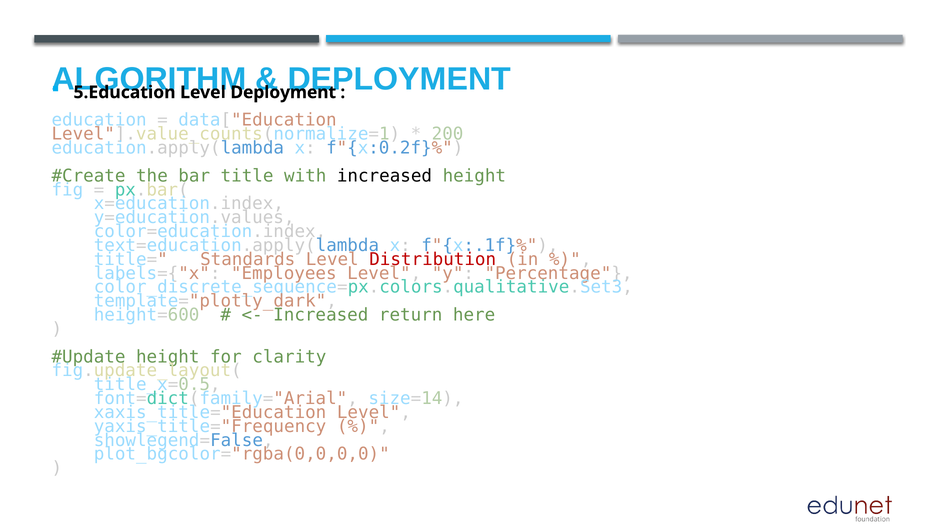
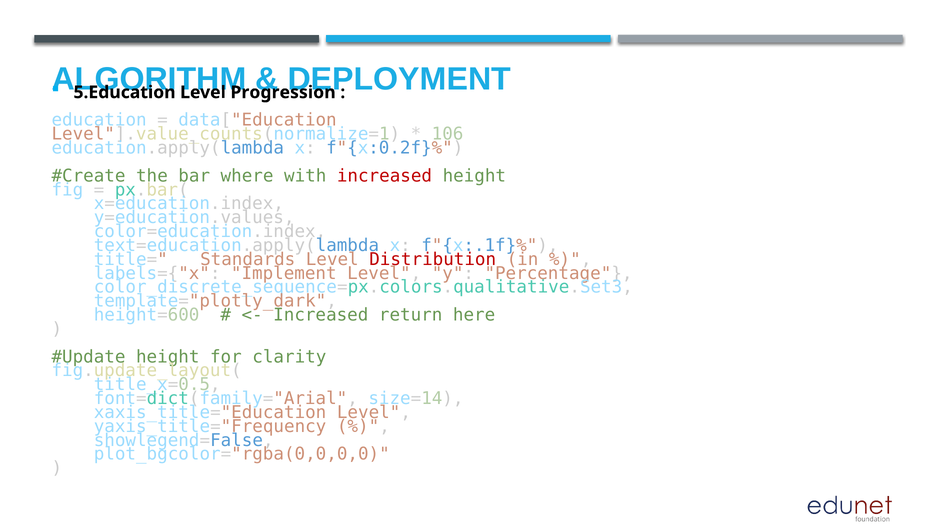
Deployment at (283, 92): Deployment -> Progression
200: 200 -> 106
title: title -> where
increased at (384, 176) colour: black -> red
Employees: Employees -> Implement
